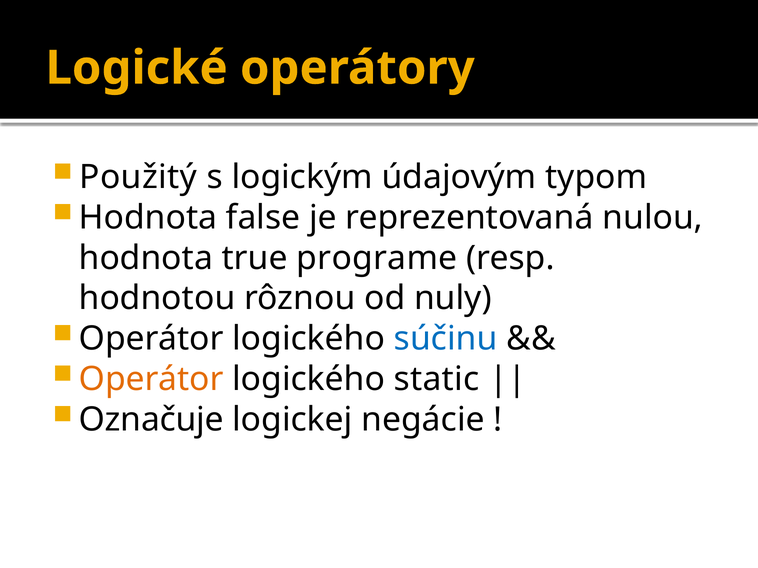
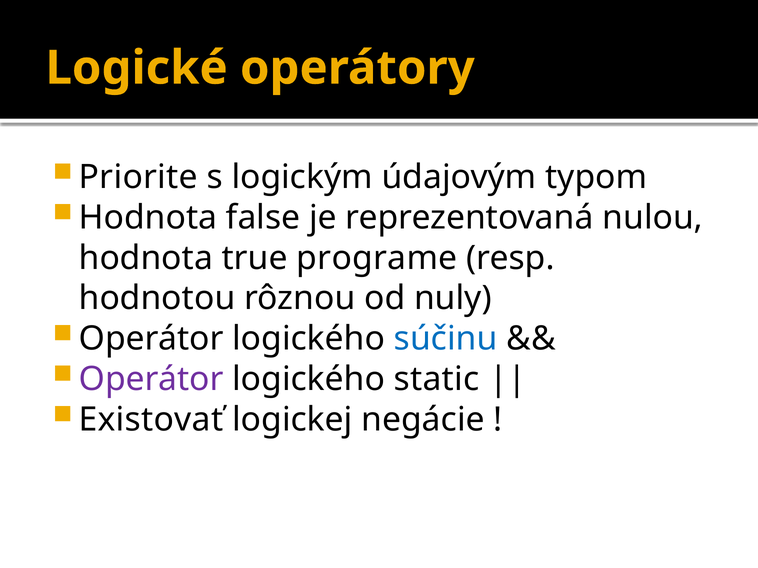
Použitý: Použitý -> Priorite
Operátor at (151, 379) colour: orange -> purple
Označuje: Označuje -> Existovať
